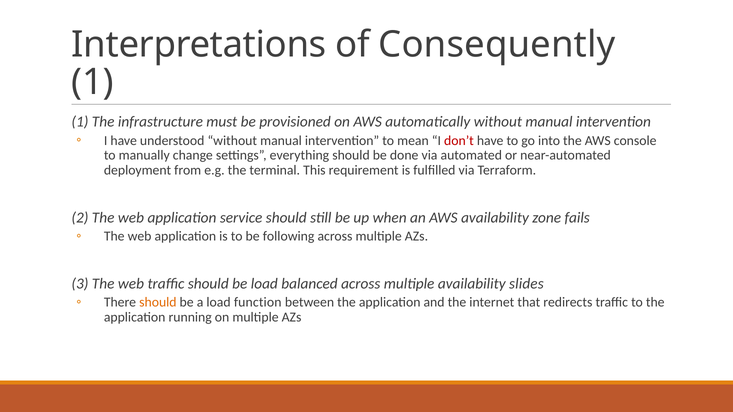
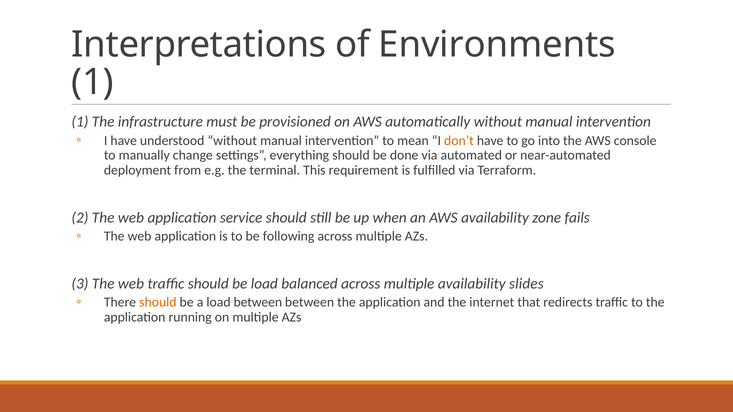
Consequently: Consequently -> Environments
don’t colour: red -> orange
load function: function -> between
